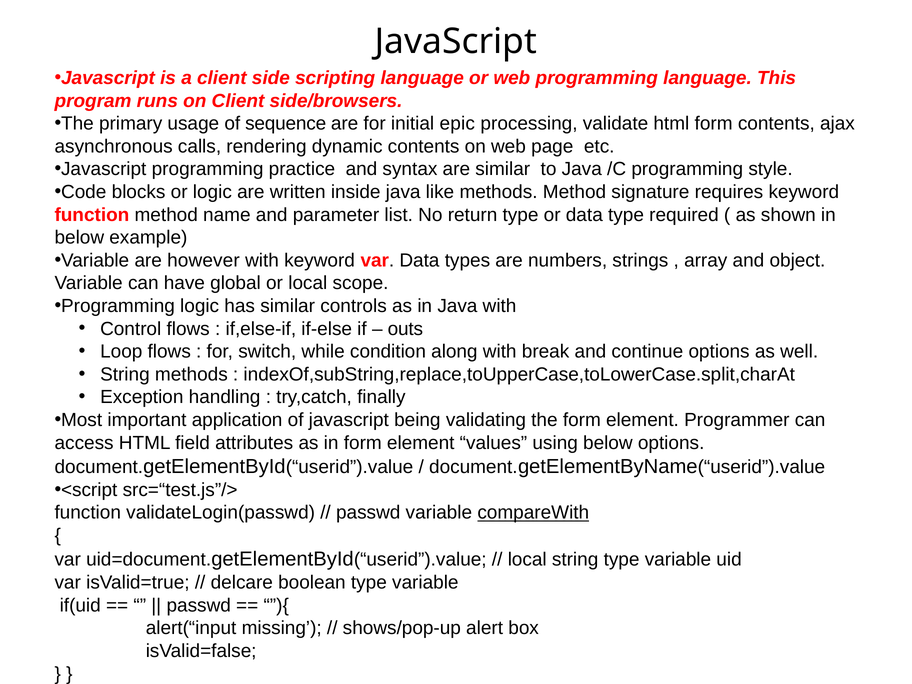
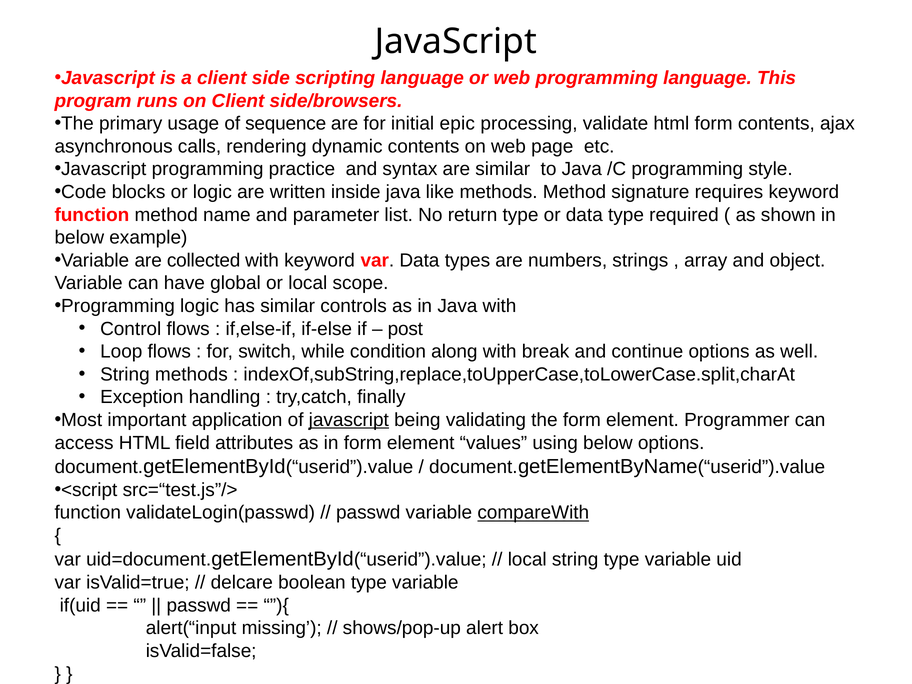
however: however -> collected
outs: outs -> post
javascript at (349, 420) underline: none -> present
